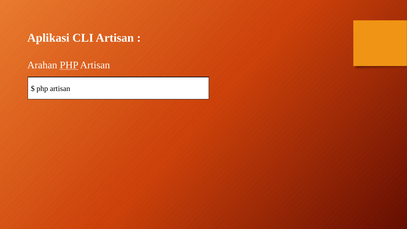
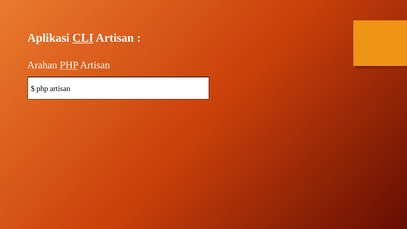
CLI underline: none -> present
